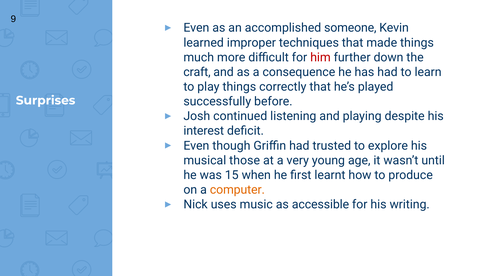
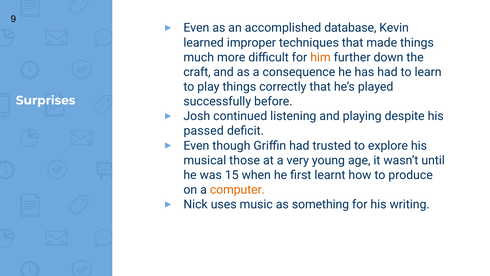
someone: someone -> database
him colour: red -> orange
interest: interest -> passed
accessible: accessible -> something
